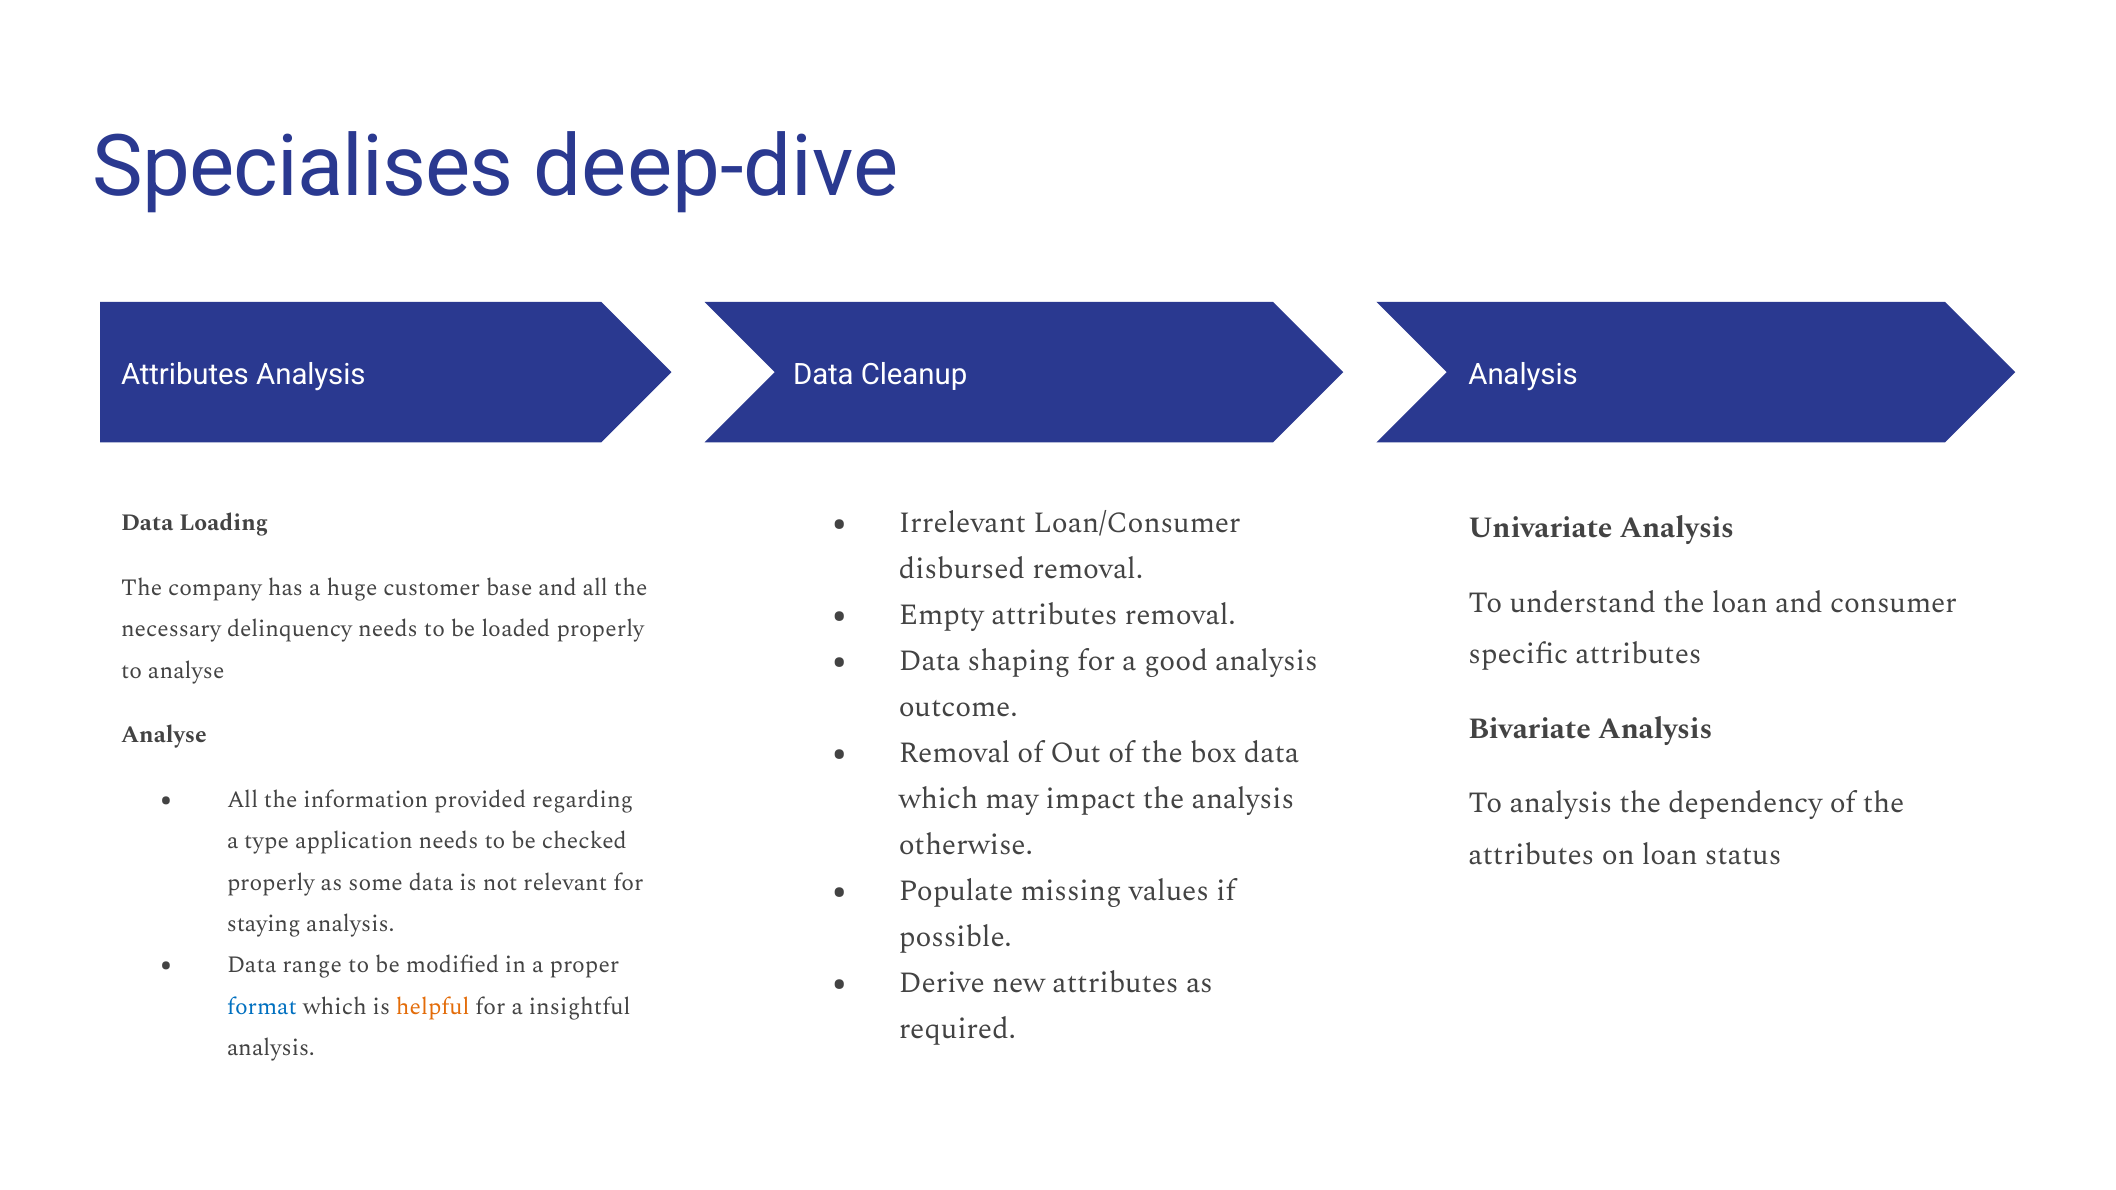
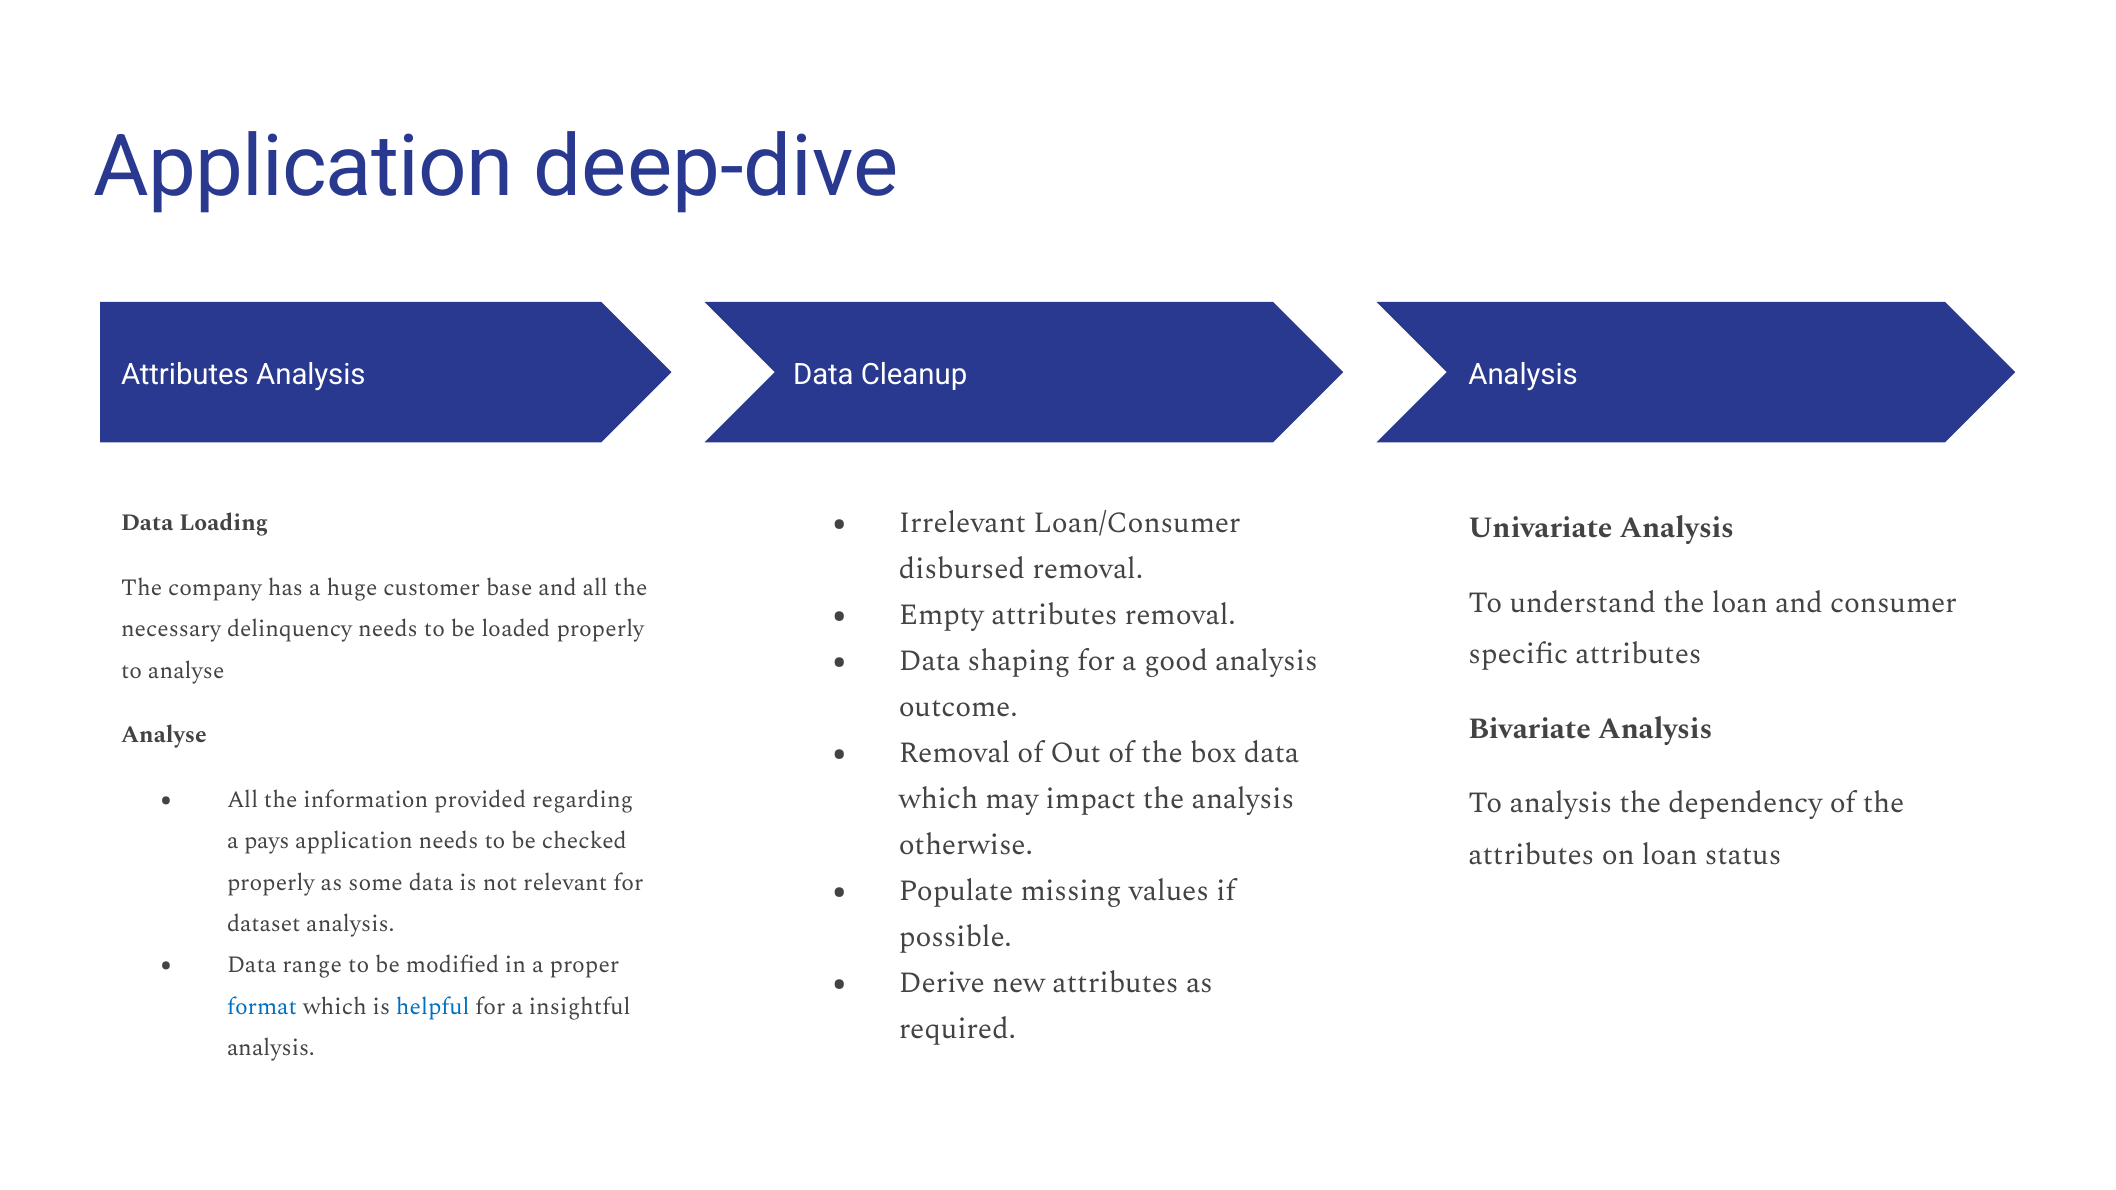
Specialises at (303, 167): Specialises -> Application
type: type -> pays
staying: staying -> dataset
helpful colour: orange -> blue
